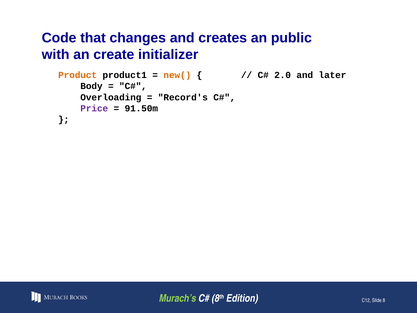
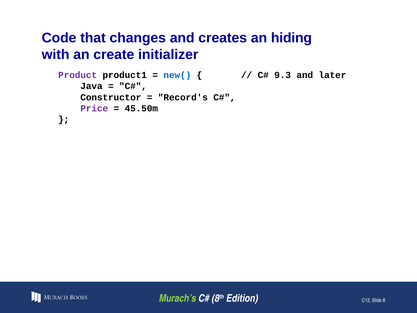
public: public -> hiding
Product colour: orange -> purple
new( colour: orange -> blue
2.0: 2.0 -> 9.3
Body: Body -> Java
Overloading: Overloading -> Constructor
91.50m: 91.50m -> 45.50m
